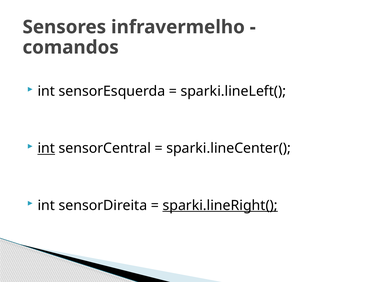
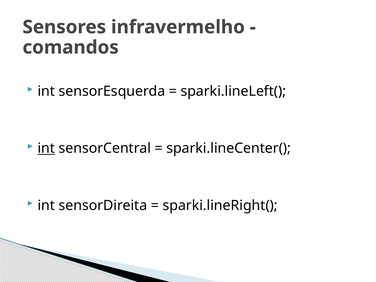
sparki.lineRight( underline: present -> none
